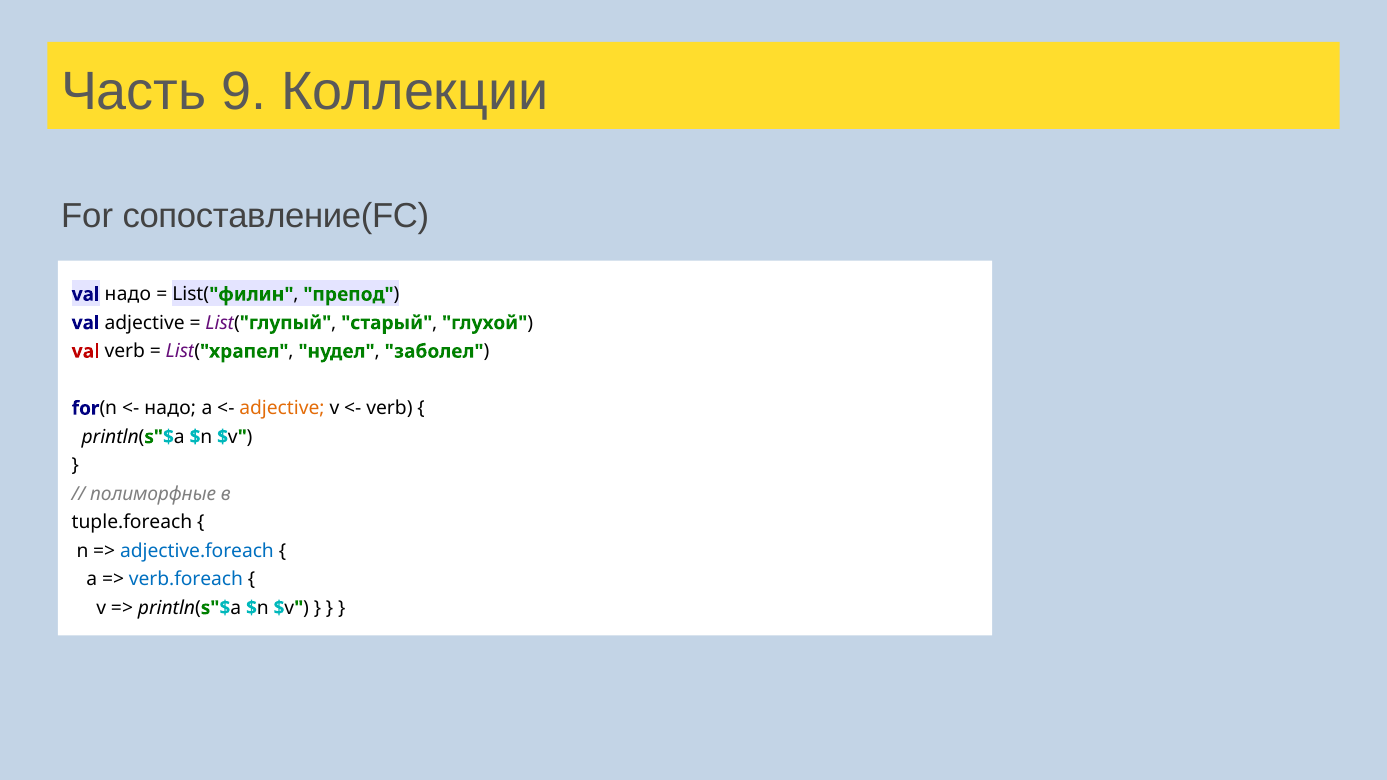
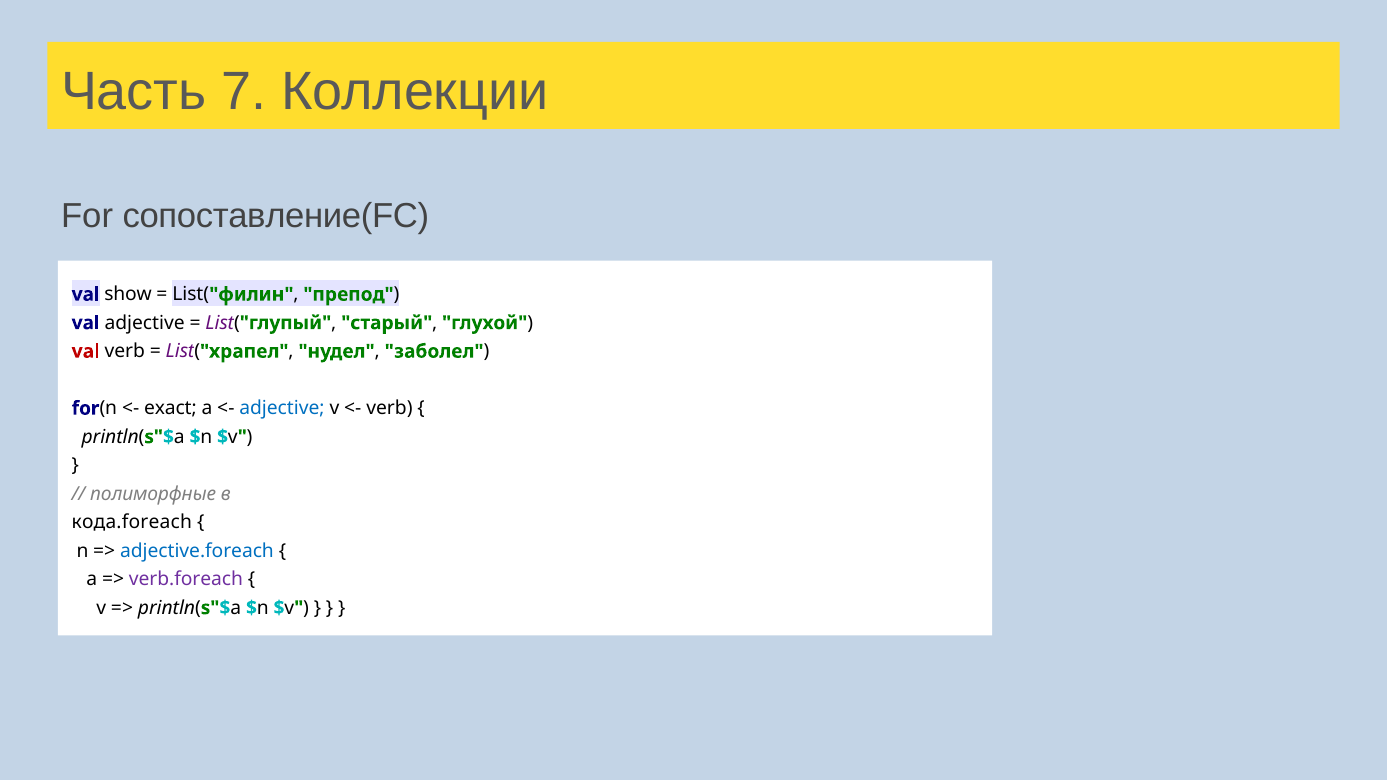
9: 9 -> 7
надо at (128, 294): надо -> show
надо at (170, 408): надо -> exact
adjective at (282, 408) colour: orange -> blue
tuple.foreach: tuple.foreach -> кода.foreach
verb.foreach colour: blue -> purple
